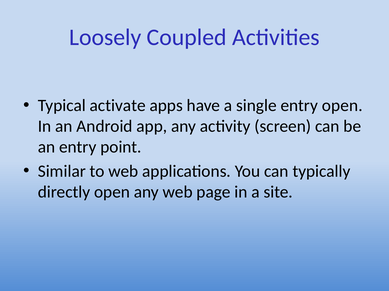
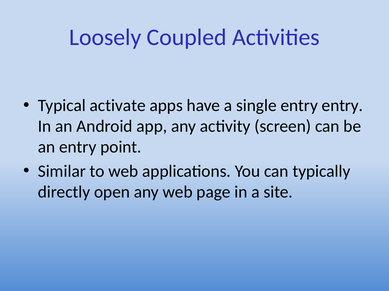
entry open: open -> entry
